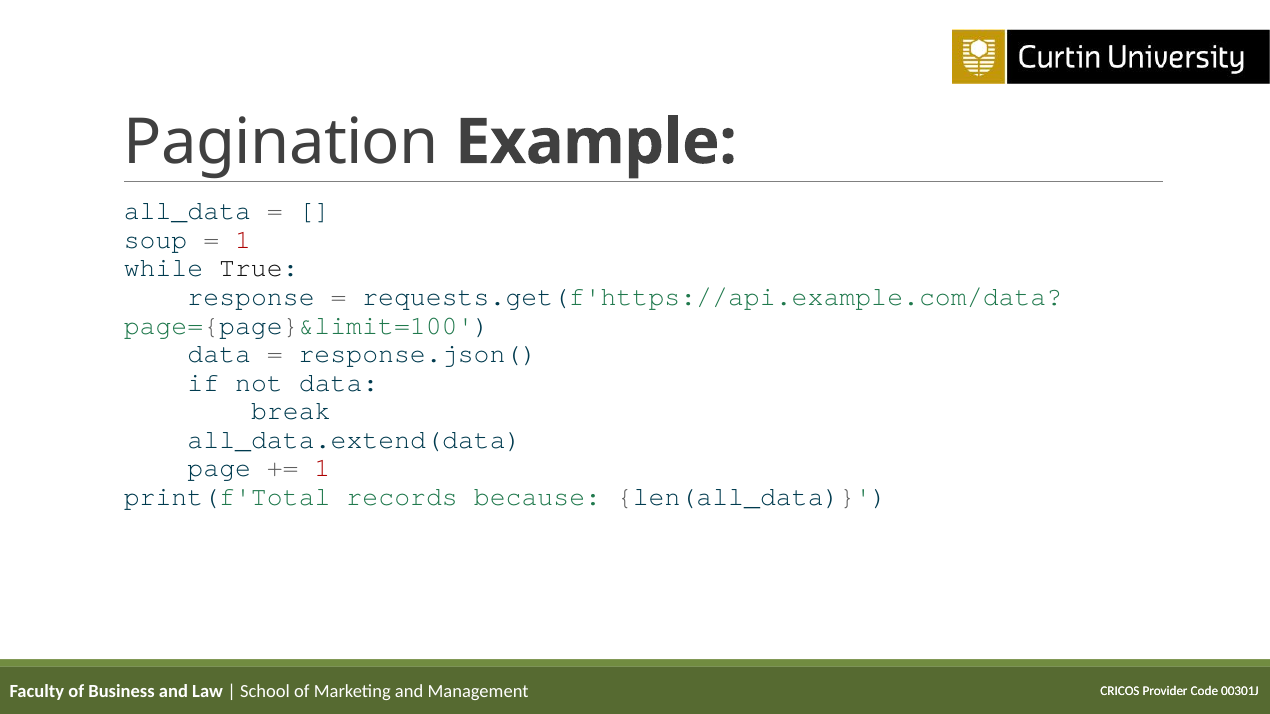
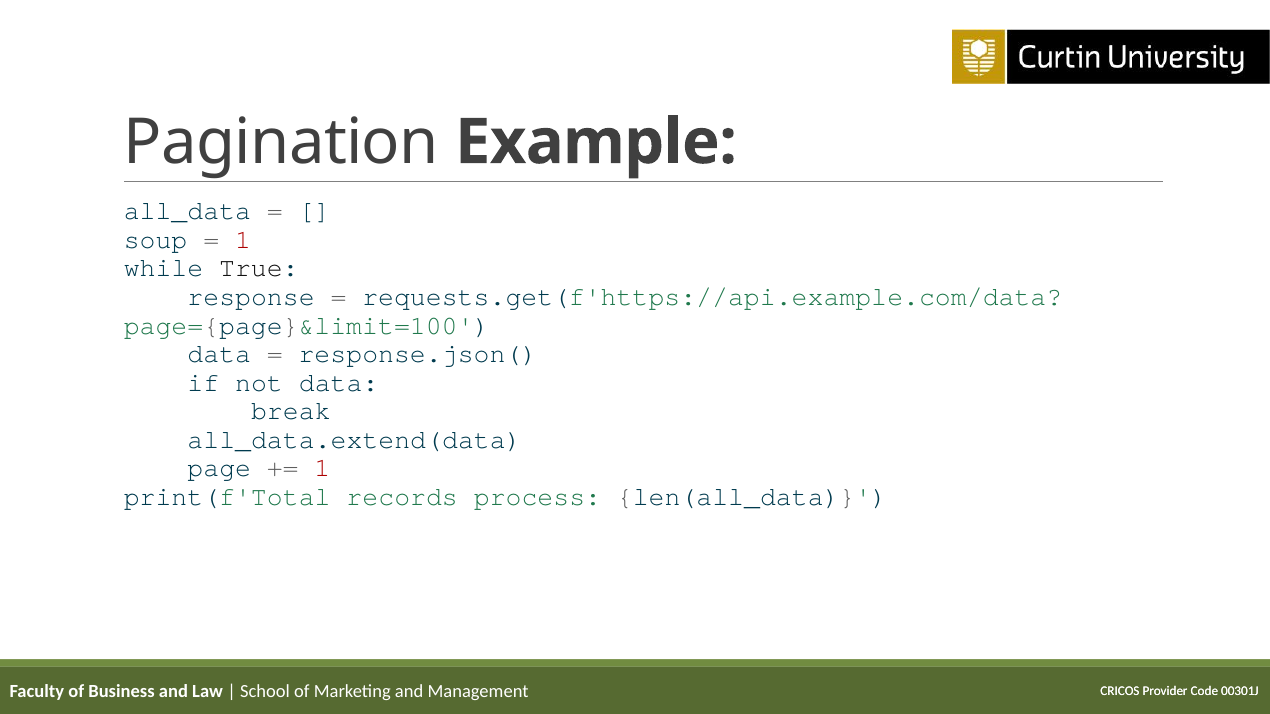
because: because -> process
